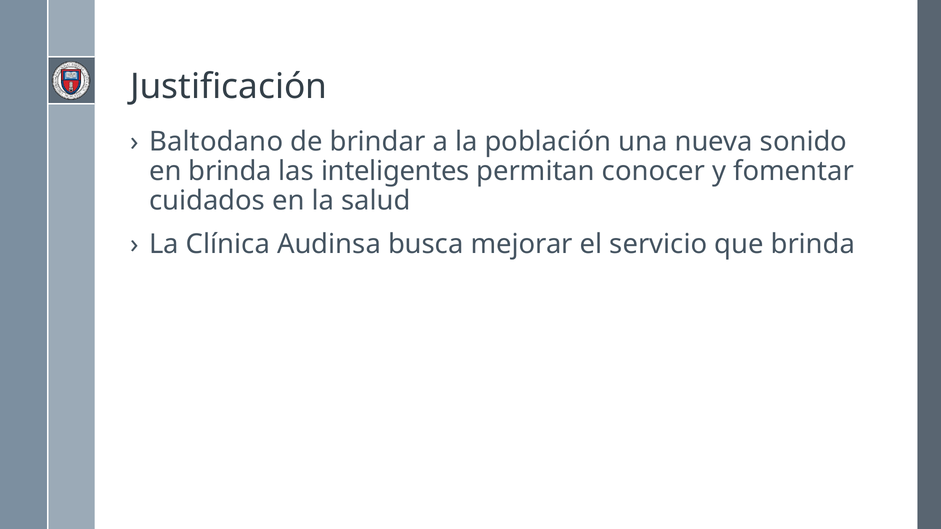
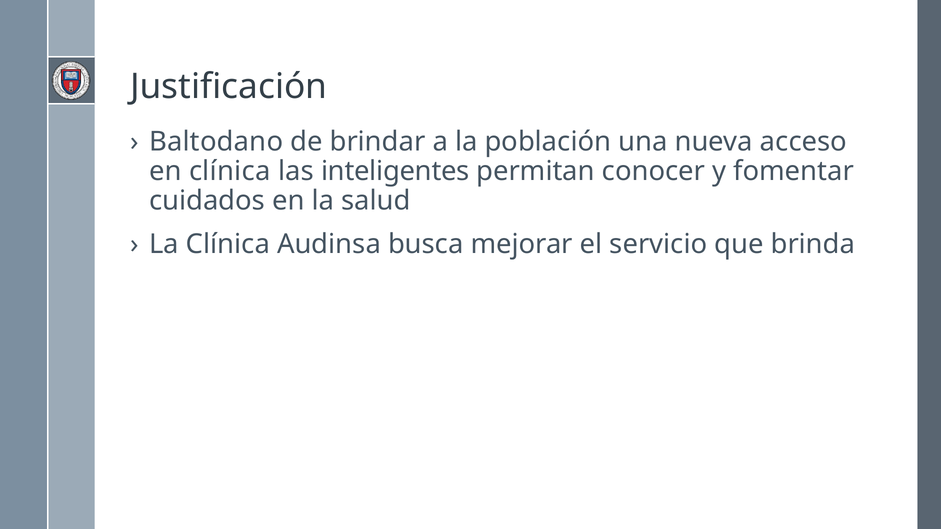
sonido: sonido -> acceso
en brinda: brinda -> clínica
